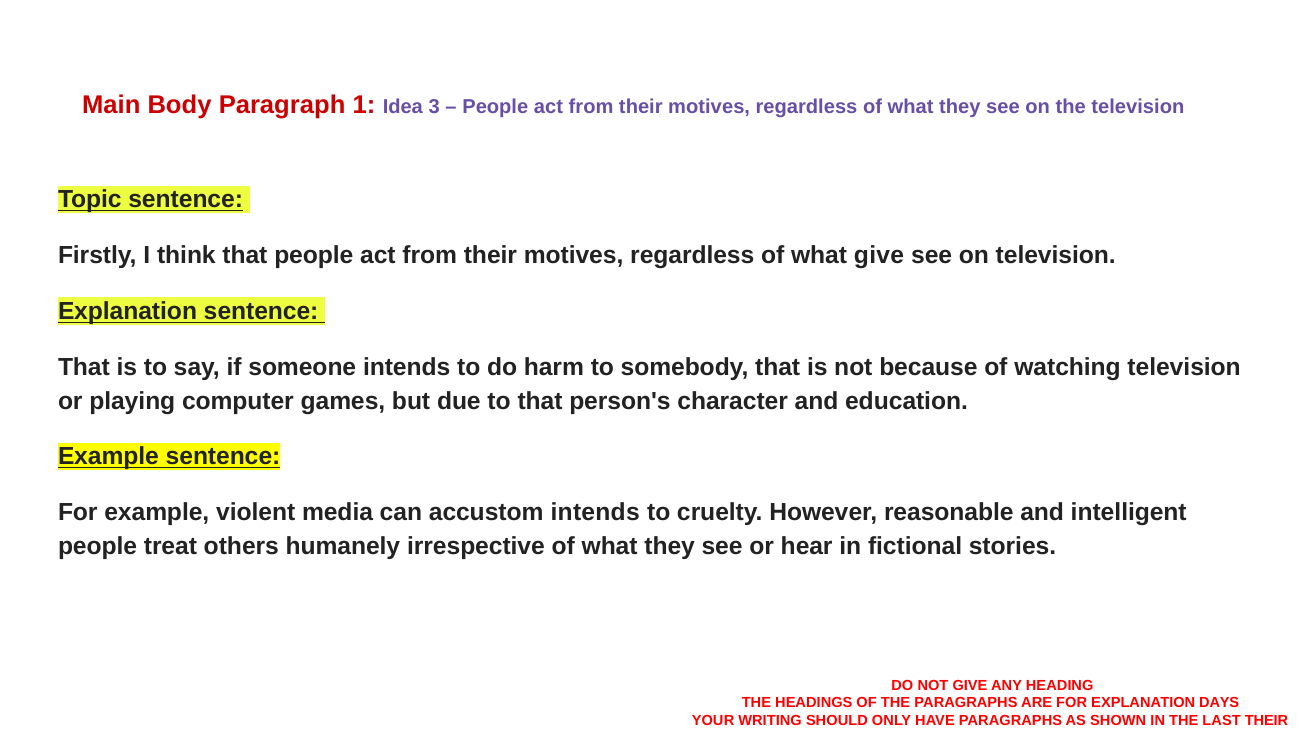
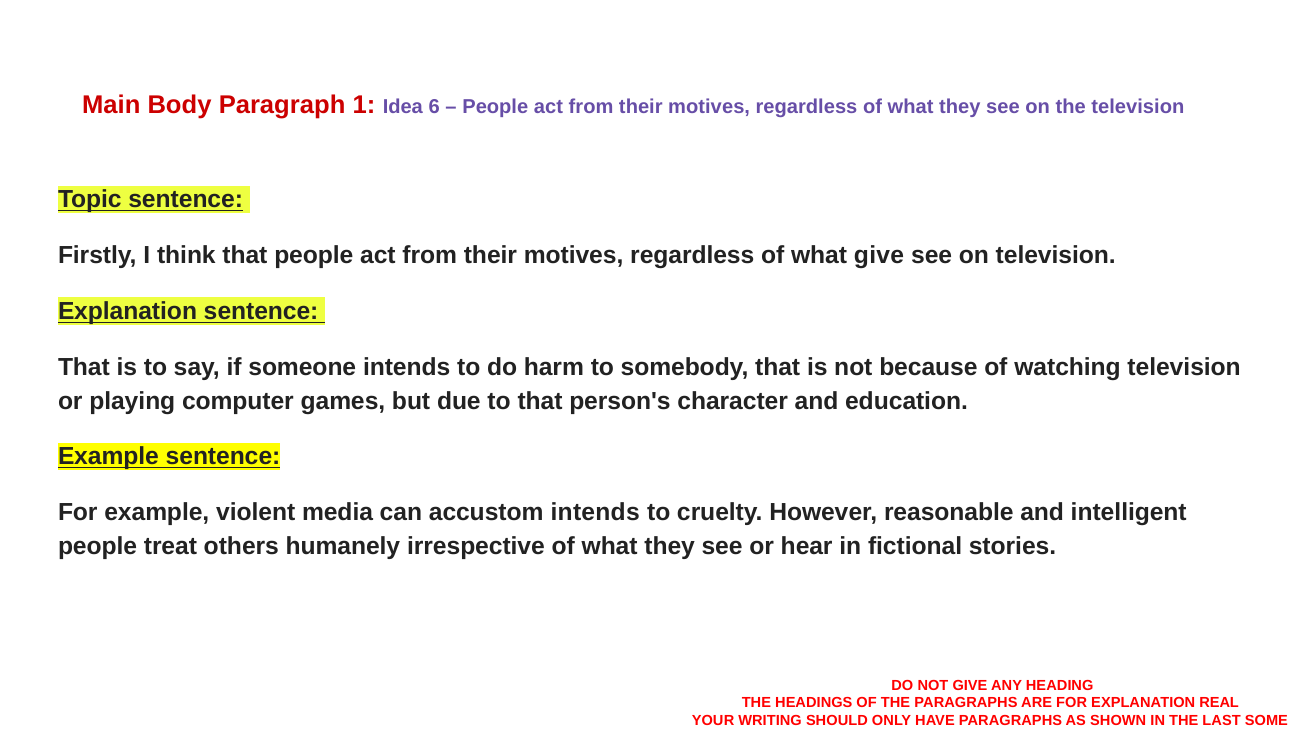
3: 3 -> 6
DAYS: DAYS -> REAL
LAST THEIR: THEIR -> SOME
